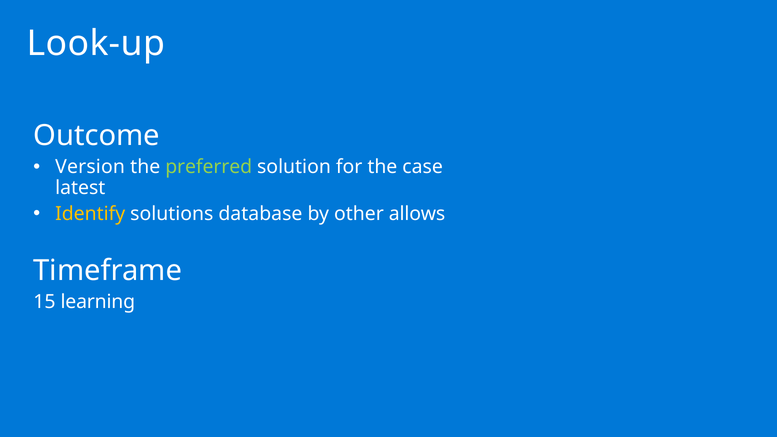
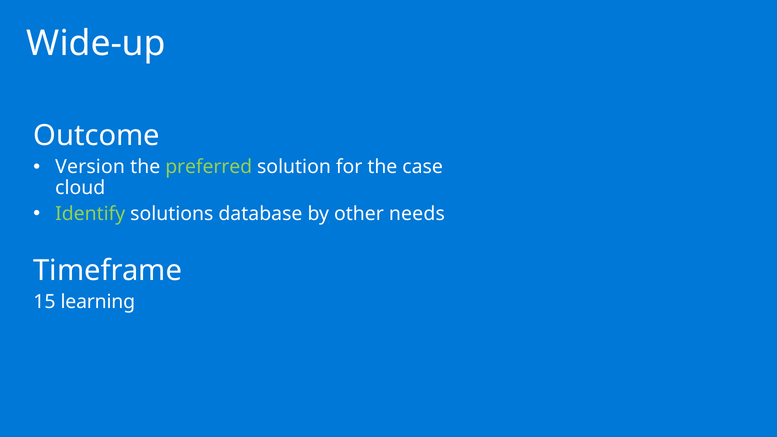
Look-up: Look-up -> Wide-up
latest: latest -> cloud
Identify colour: yellow -> light green
allows: allows -> needs
